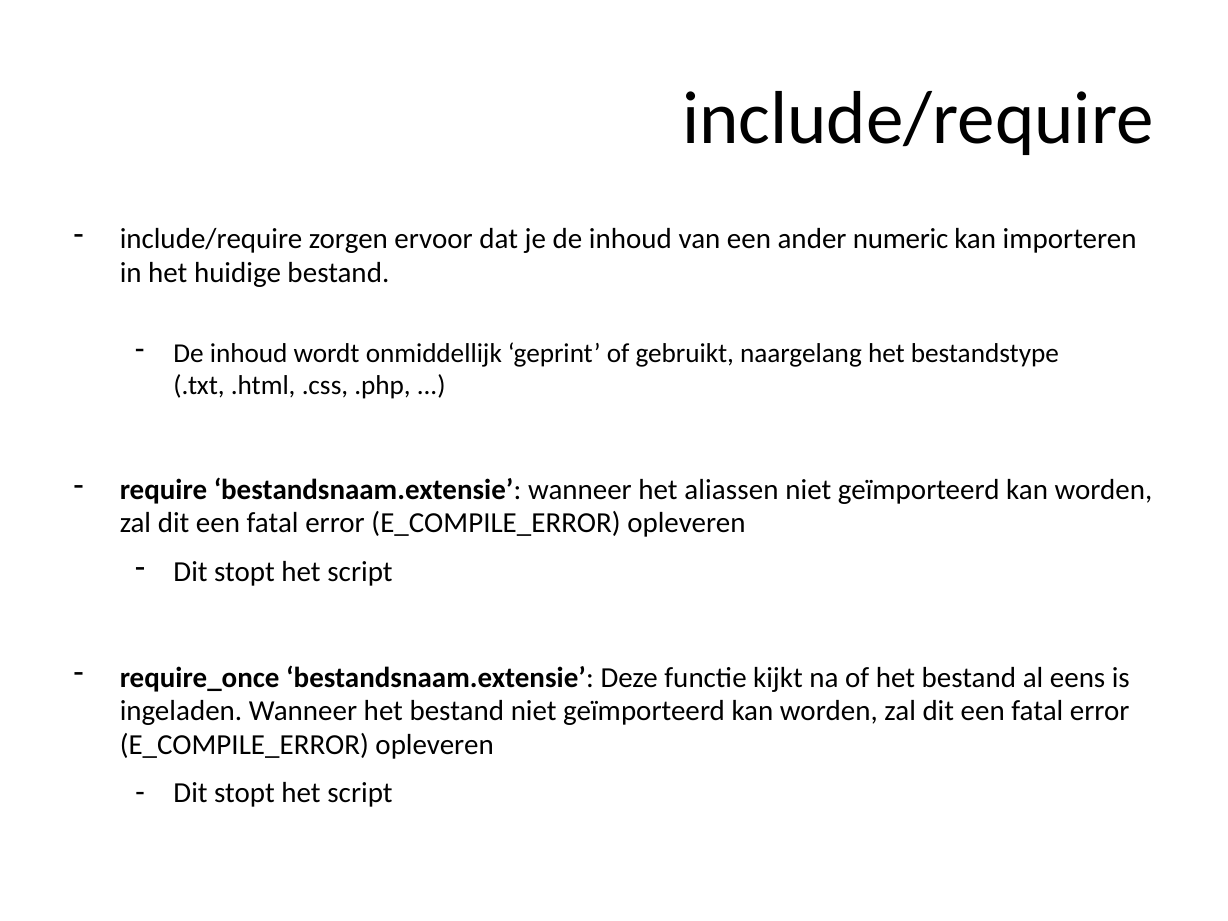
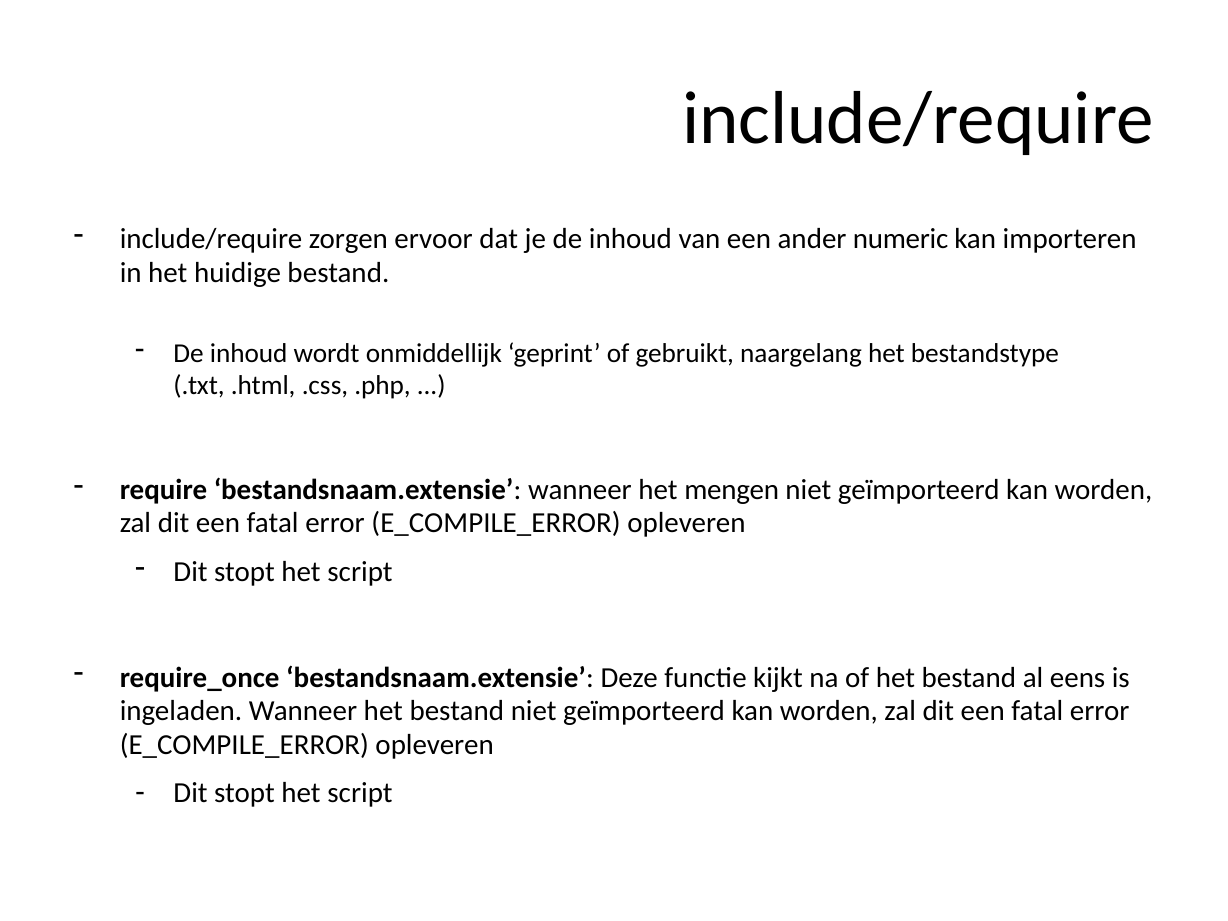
aliassen: aliassen -> mengen
